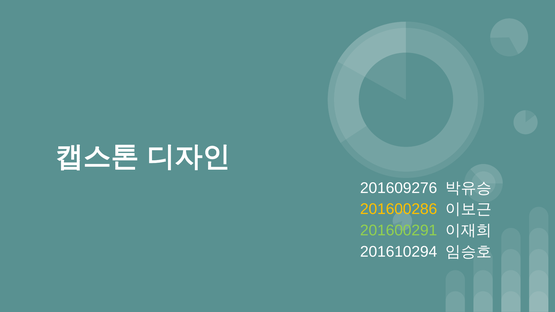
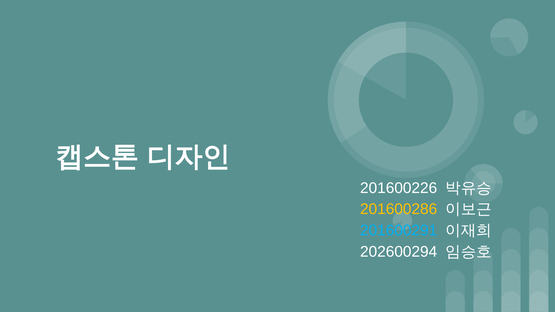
201609276: 201609276 -> 201600226
201600291 colour: light green -> light blue
201610294: 201610294 -> 202600294
